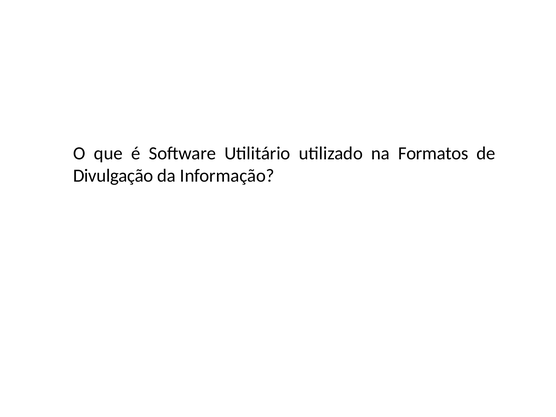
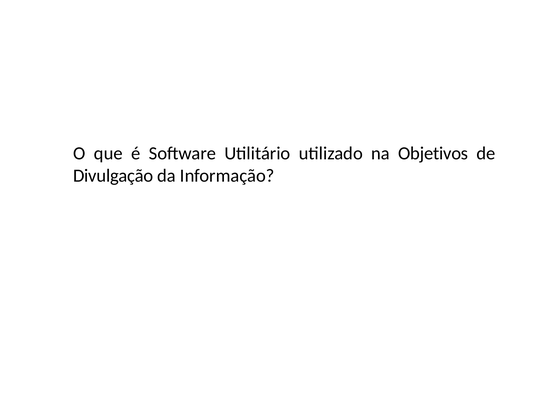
Formatos: Formatos -> Objetivos
